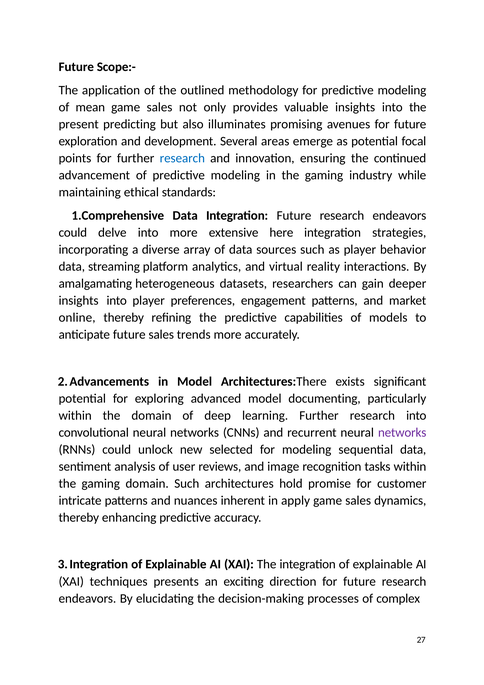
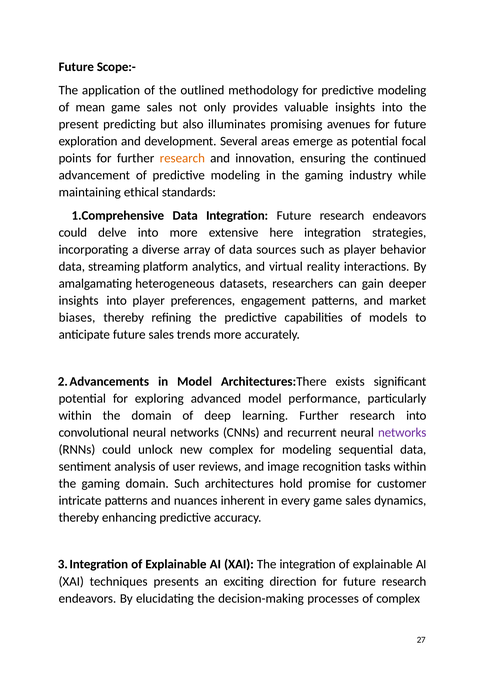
research at (182, 158) colour: blue -> orange
online: online -> biases
documenting: documenting -> performance
new selected: selected -> complex
apply: apply -> every
